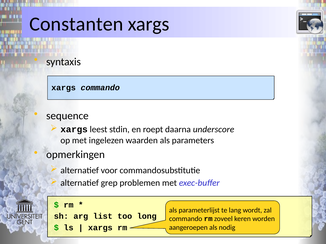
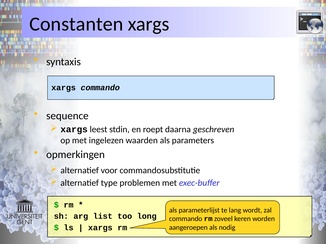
underscore: underscore -> geschreven
grep: grep -> type
